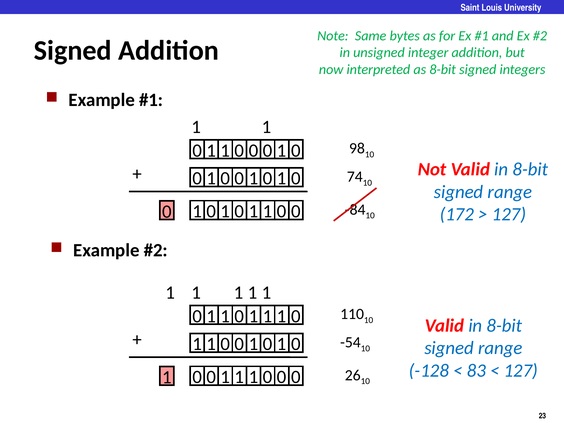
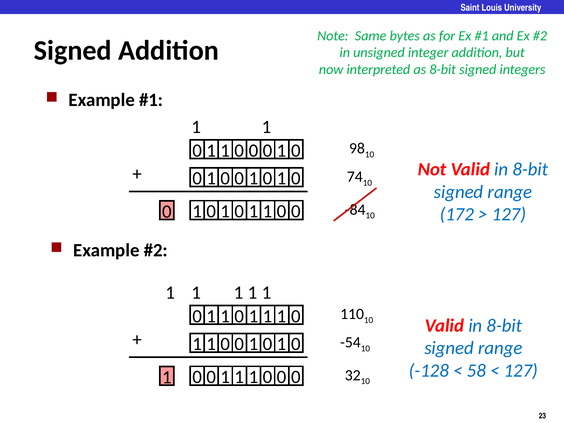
83: 83 -> 58
26: 26 -> 32
